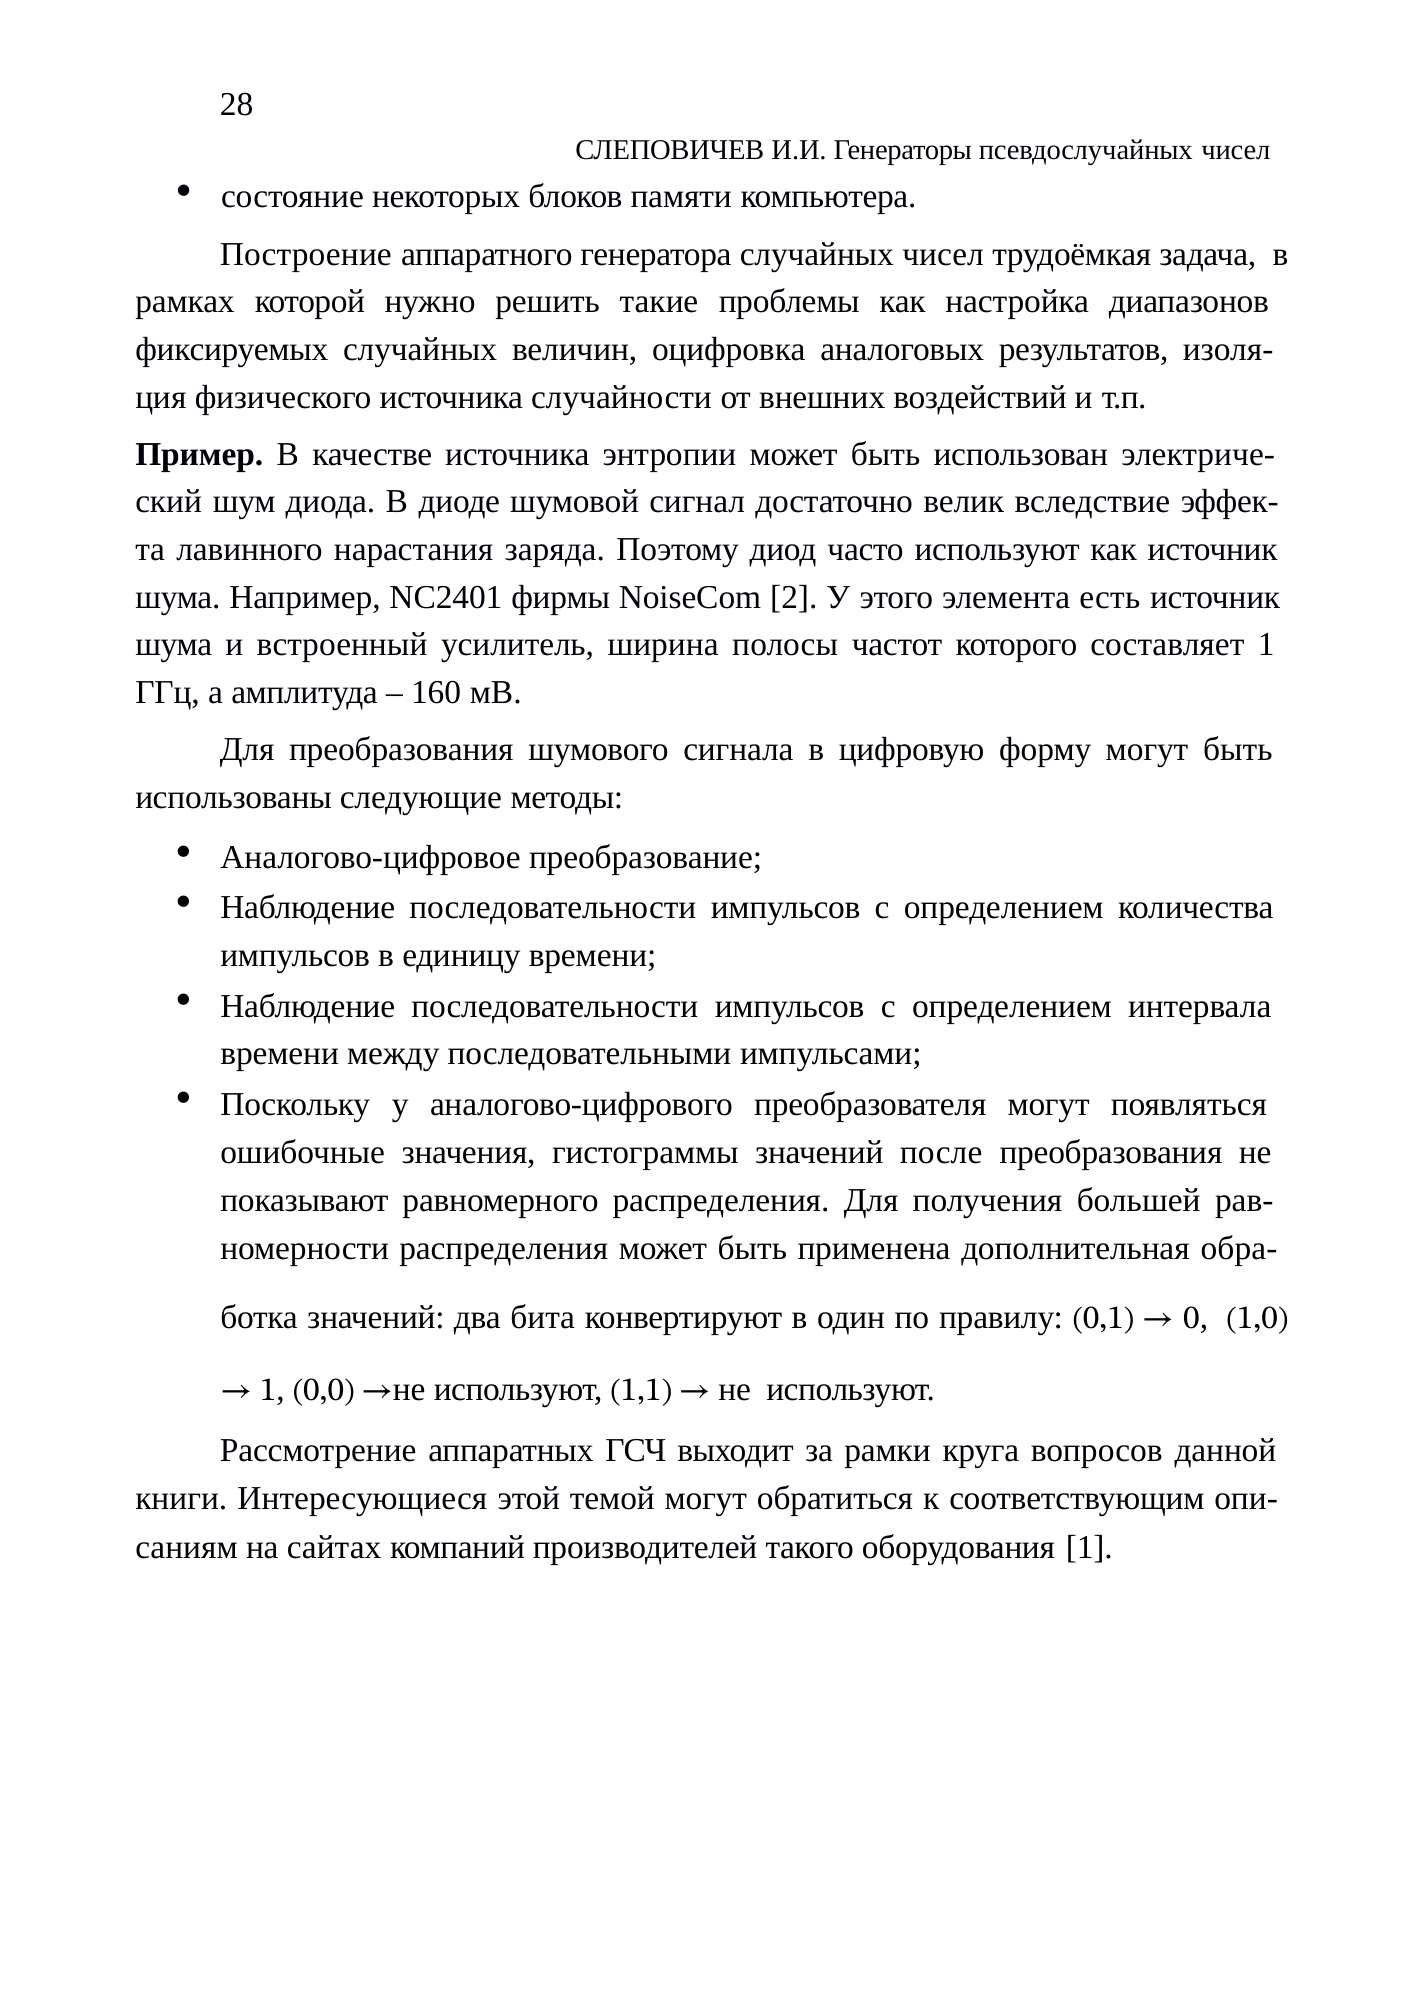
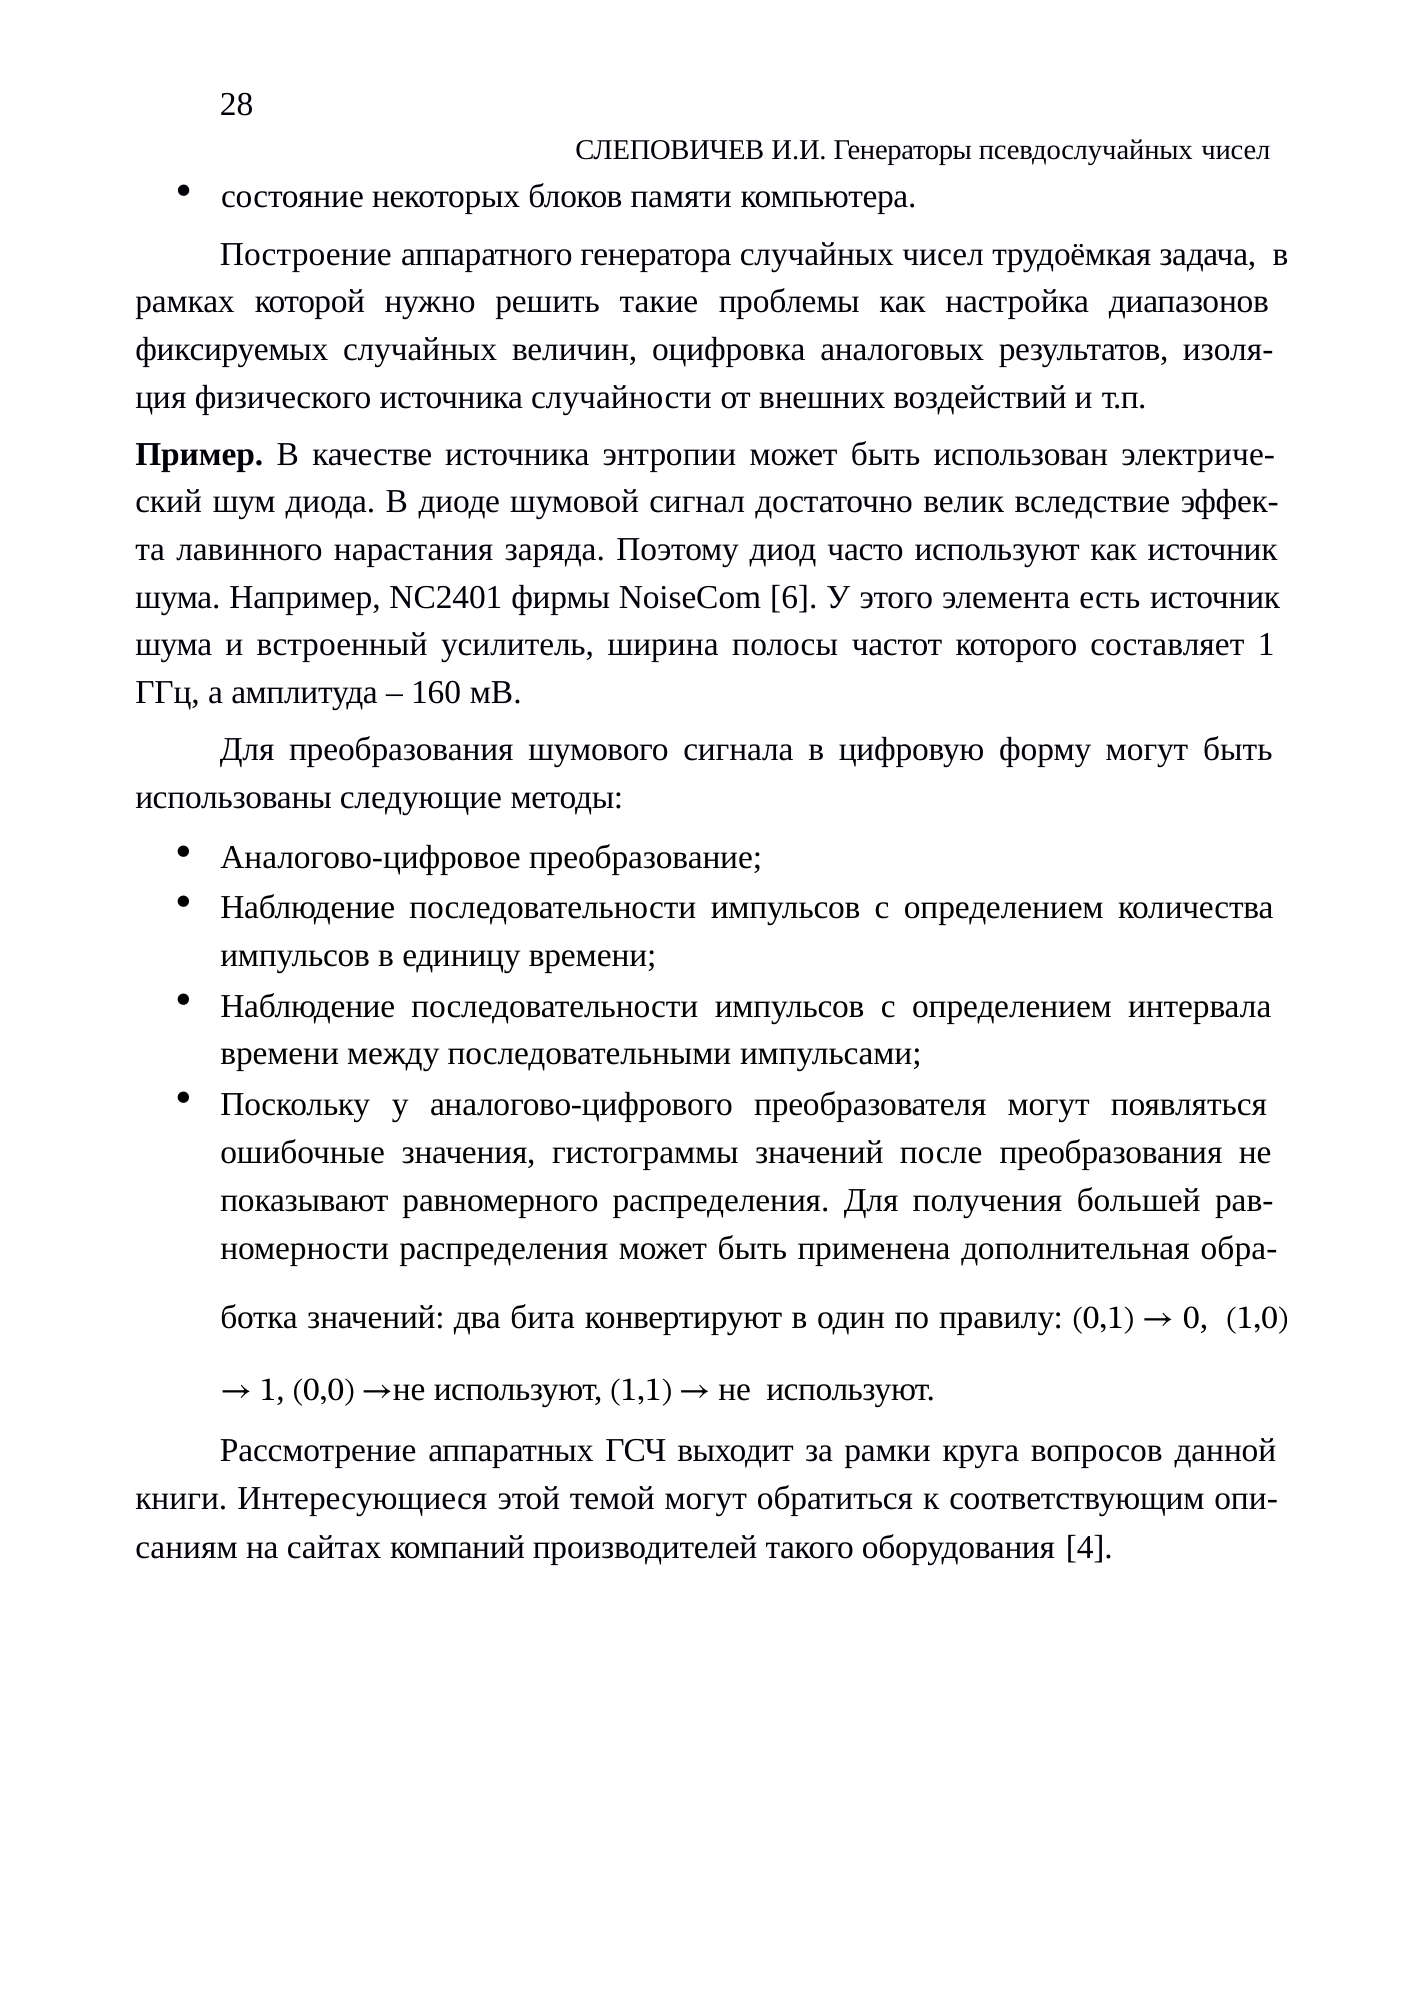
2: 2 -> 6
оборудования 1: 1 -> 4
